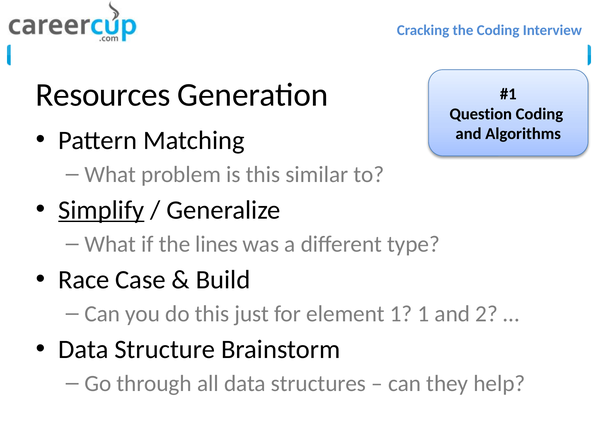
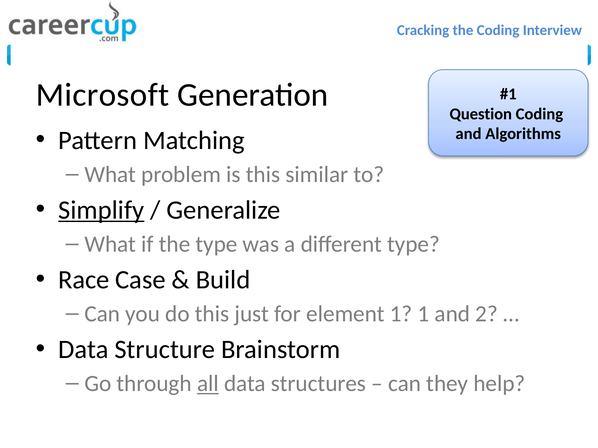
Resources: Resources -> Microsoft
the lines: lines -> type
all underline: none -> present
